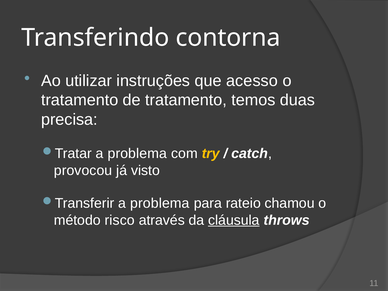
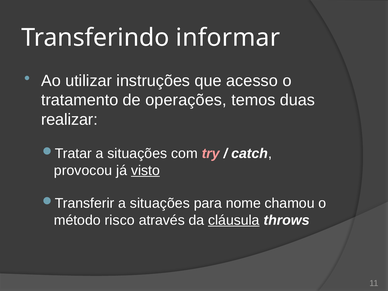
contorna: contorna -> informar
de tratamento: tratamento -> operações
precisa: precisa -> realizar
problema at (137, 154): problema -> situações
try colour: yellow -> pink
visto underline: none -> present
problema at (160, 203): problema -> situações
rateio: rateio -> nome
